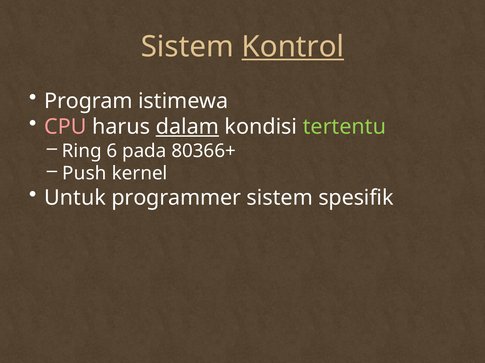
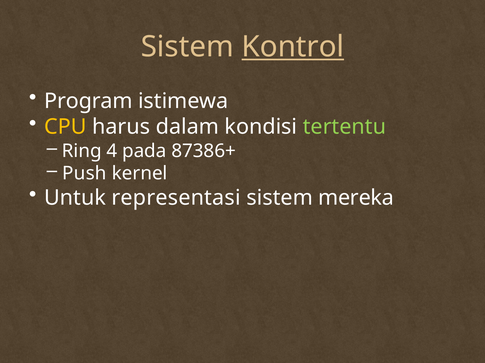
CPU colour: pink -> yellow
dalam underline: present -> none
6: 6 -> 4
80366+: 80366+ -> 87386+
programmer: programmer -> representasi
spesifik: spesifik -> mereka
